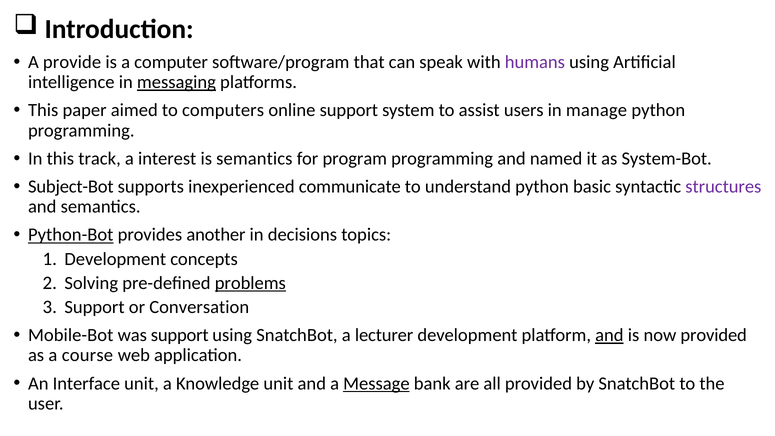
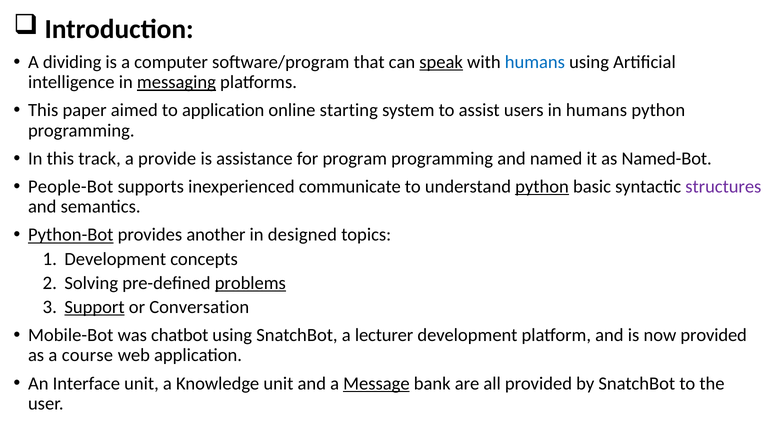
provide: provide -> dividing
speak underline: none -> present
humans at (535, 62) colour: purple -> blue
to computers: computers -> application
online support: support -> starting
in manage: manage -> humans
interest: interest -> provide
is semantics: semantics -> assistance
System-Bot: System-Bot -> Named-Bot
Subject-Bot: Subject-Bot -> People-Bot
python at (542, 187) underline: none -> present
decisions: decisions -> designed
Support at (95, 307) underline: none -> present
was support: support -> chatbot
and at (609, 335) underline: present -> none
